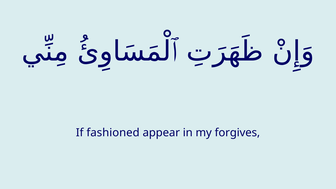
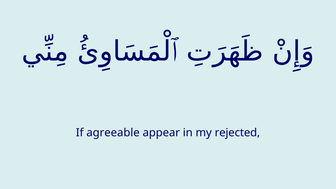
fashioned: fashioned -> agreeable
forgives: forgives -> rejected
